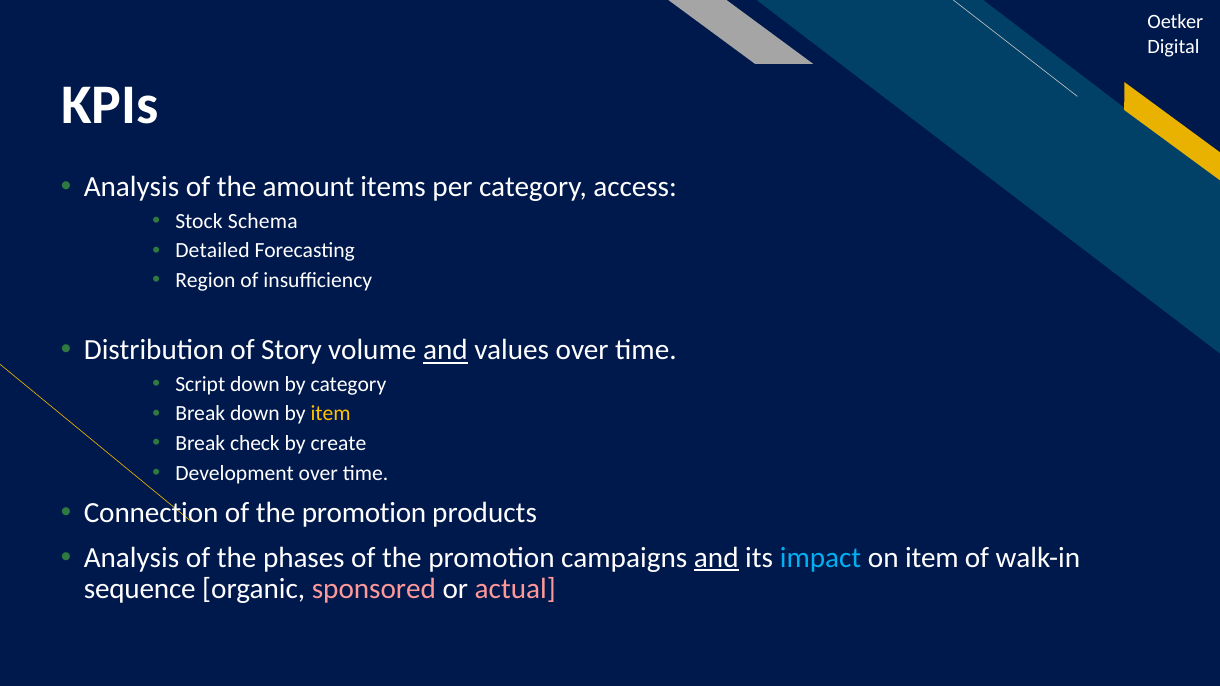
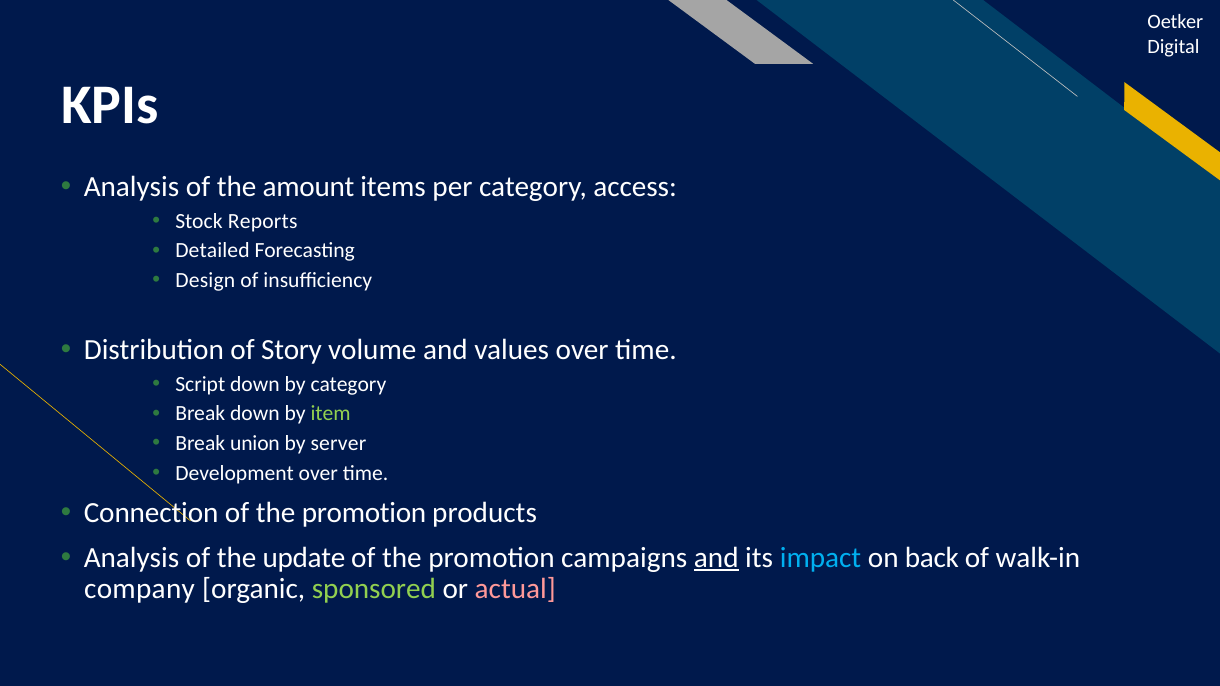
Schema: Schema -> Reports
Region: Region -> Design
and at (445, 350) underline: present -> none
item at (331, 414) colour: yellow -> light green
check: check -> union
create: create -> server
phases: phases -> update
on item: item -> back
sequence: sequence -> company
sponsored colour: pink -> light green
